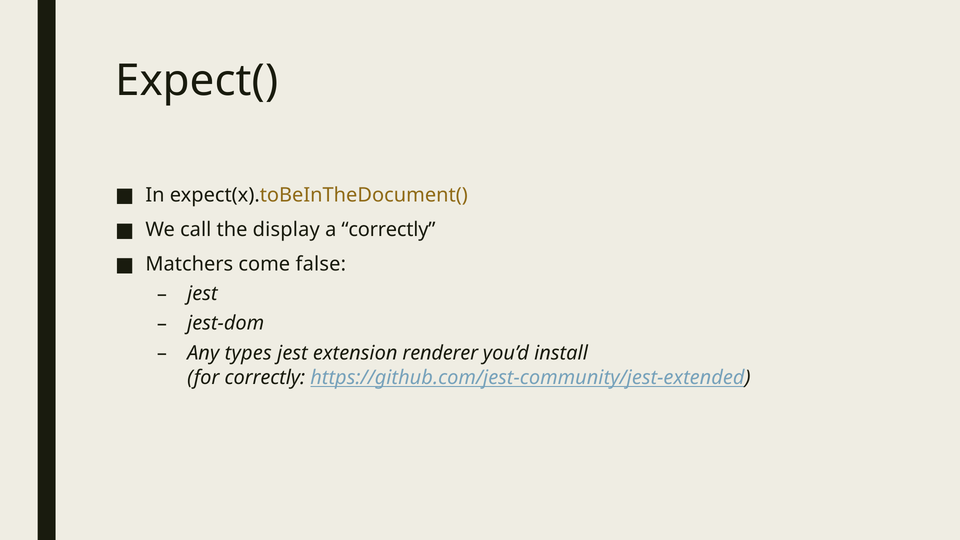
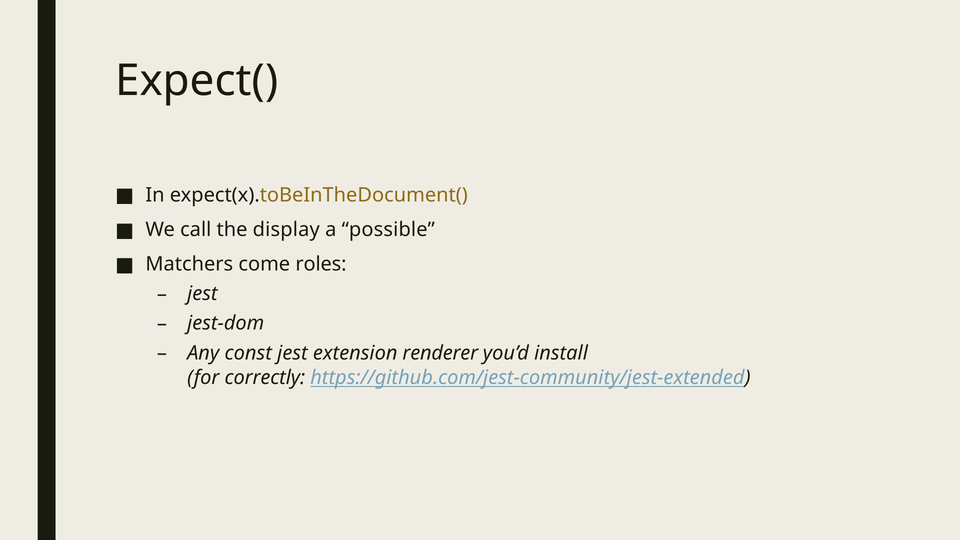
a correctly: correctly -> possible
false: false -> roles
types: types -> const
